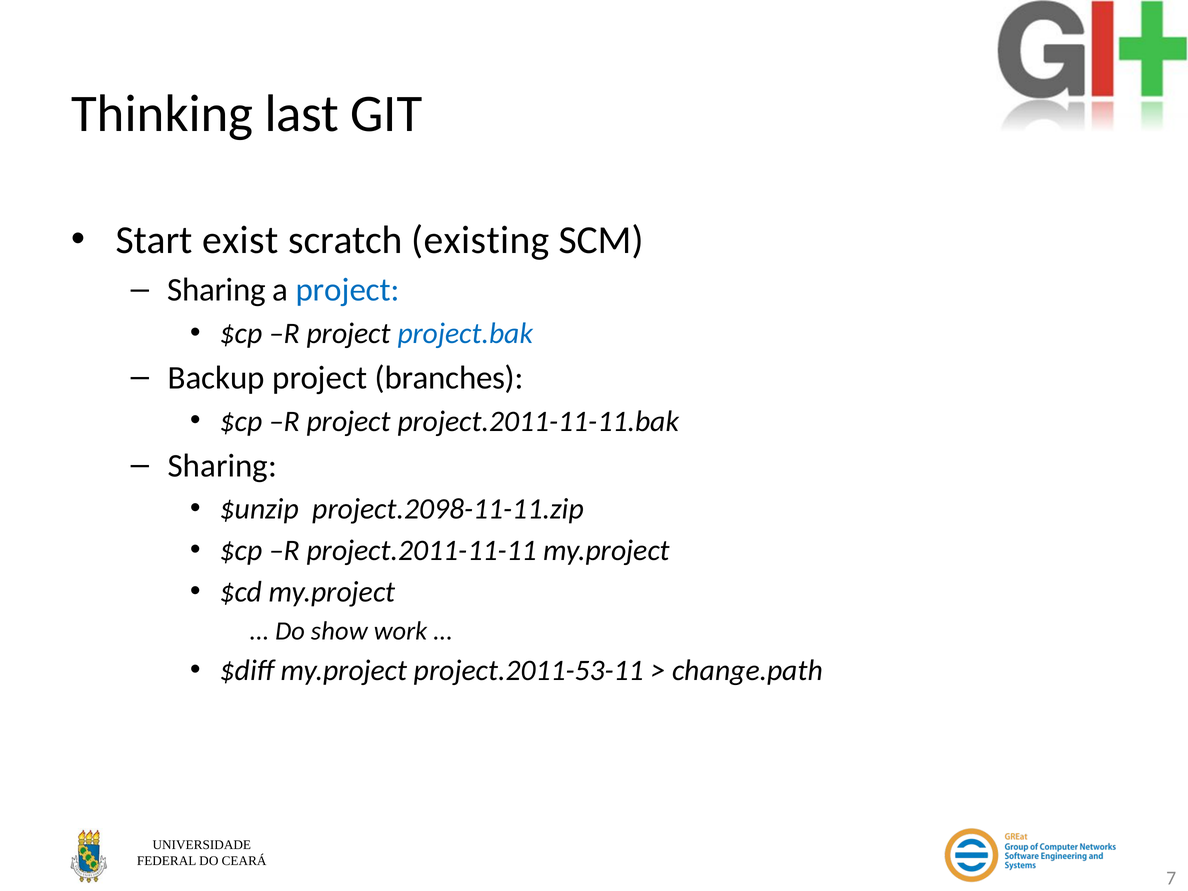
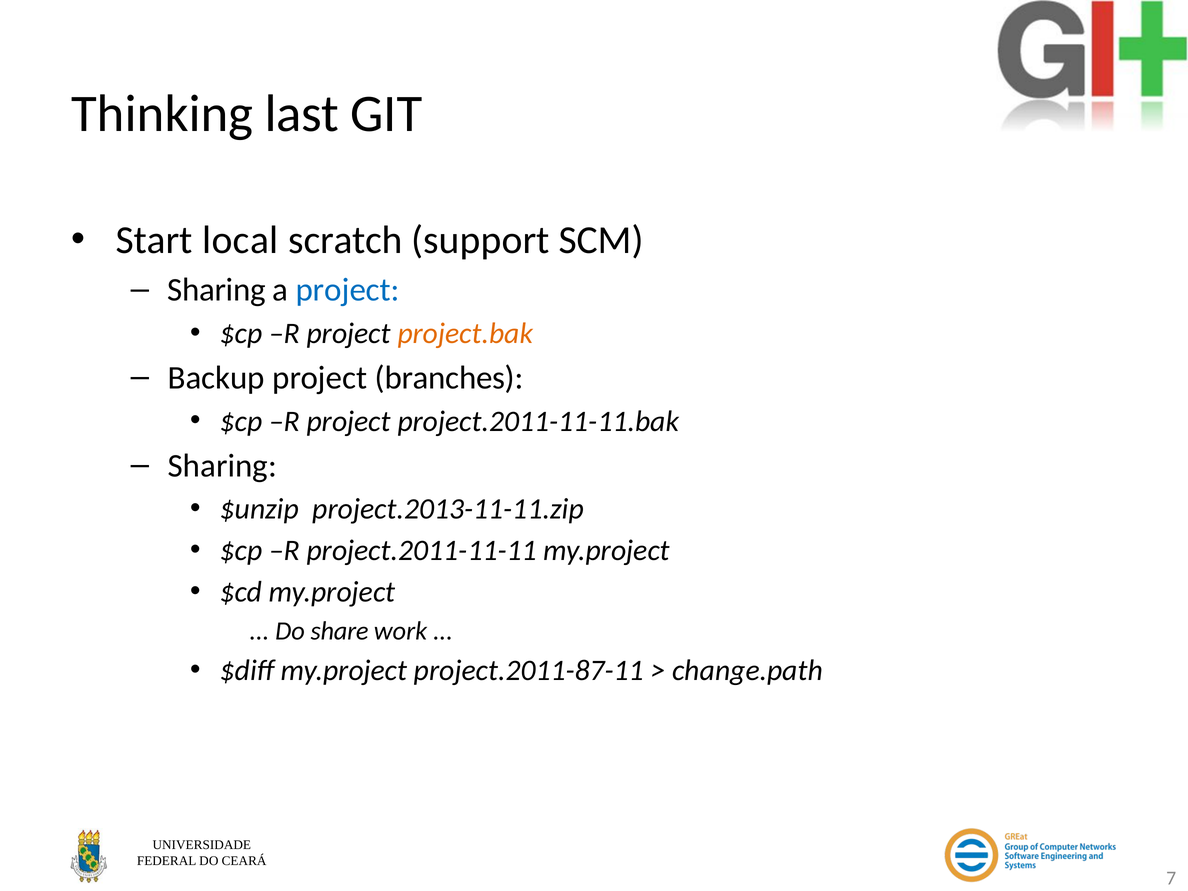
exist: exist -> local
existing: existing -> support
project.bak colour: blue -> orange
project.2098-11-11.zip: project.2098-11-11.zip -> project.2013-11-11.zip
show: show -> share
project.2011-53-11: project.2011-53-11 -> project.2011-87-11
